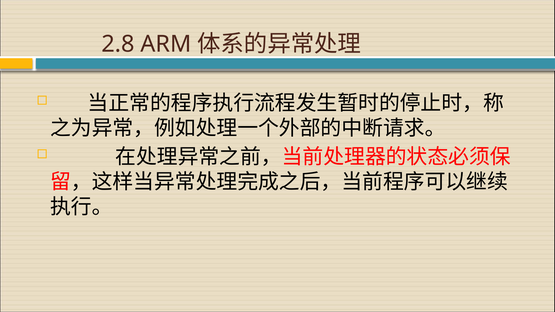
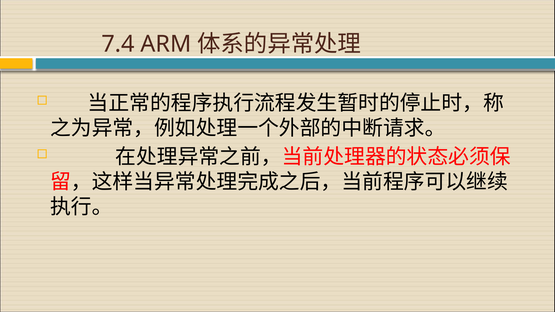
2.8: 2.8 -> 7.4
